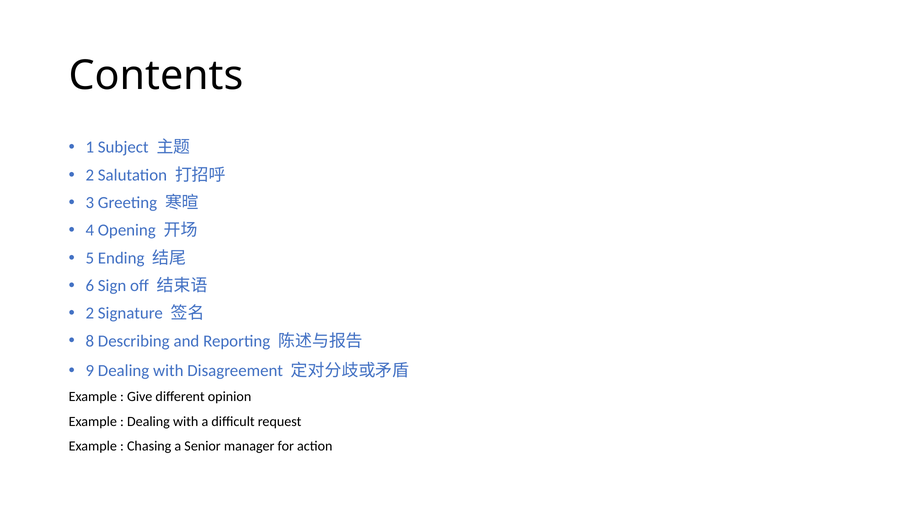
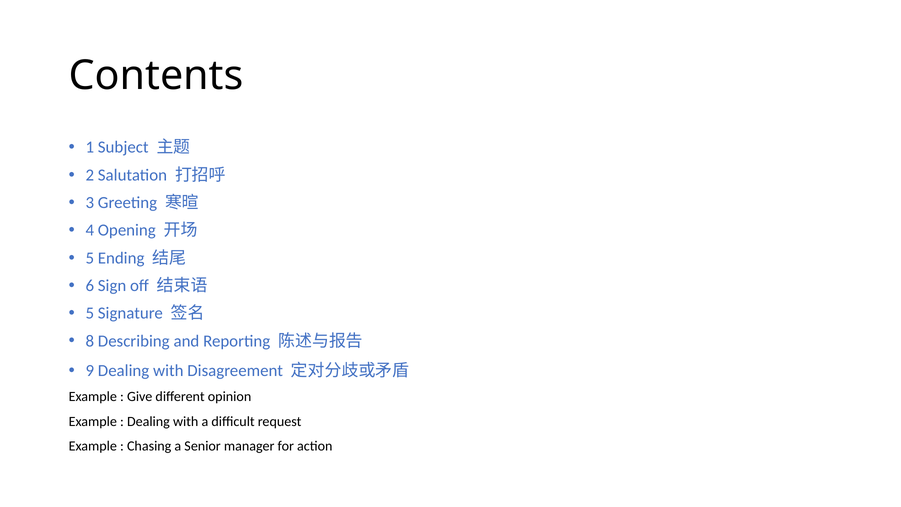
2 at (90, 313): 2 -> 5
